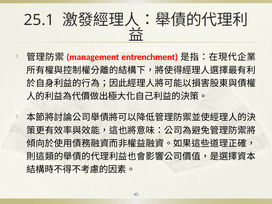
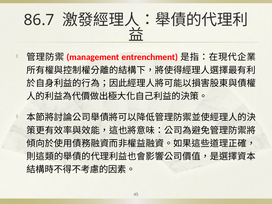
25.1: 25.1 -> 86.7
